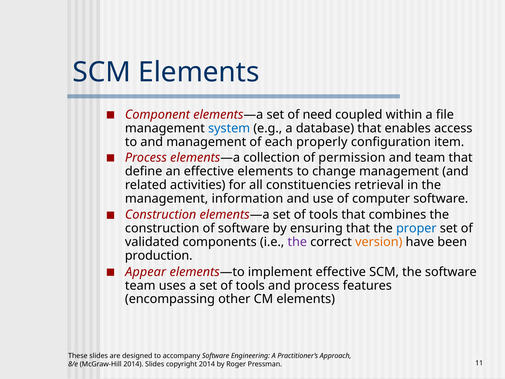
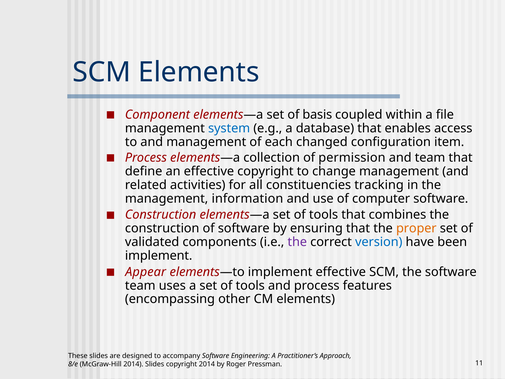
need: need -> basis
properly: properly -> changed
effective elements: elements -> copyright
retrieval: retrieval -> tracking
proper colour: blue -> orange
version colour: orange -> blue
production at (159, 256): production -> implement
